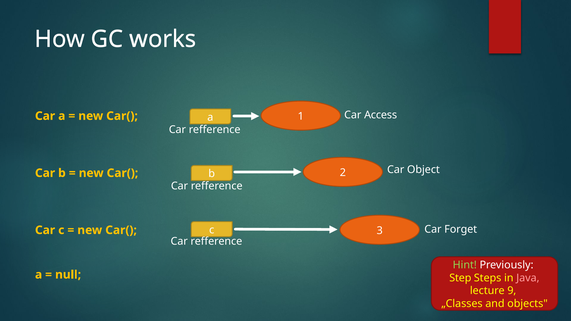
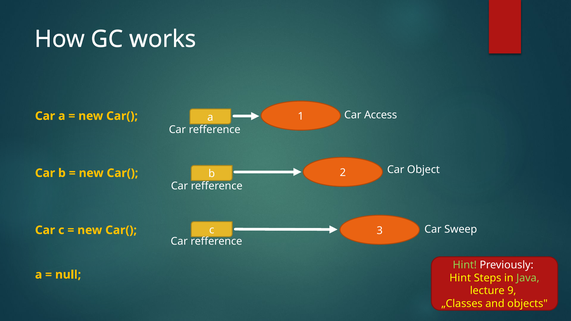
Forget: Forget -> Sweep
Step at (460, 278): Step -> Hint
Java colour: pink -> light green
